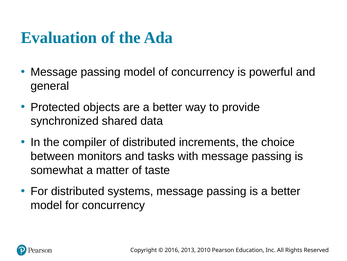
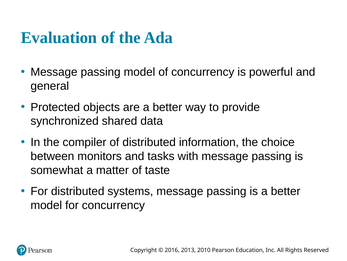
increments: increments -> information
